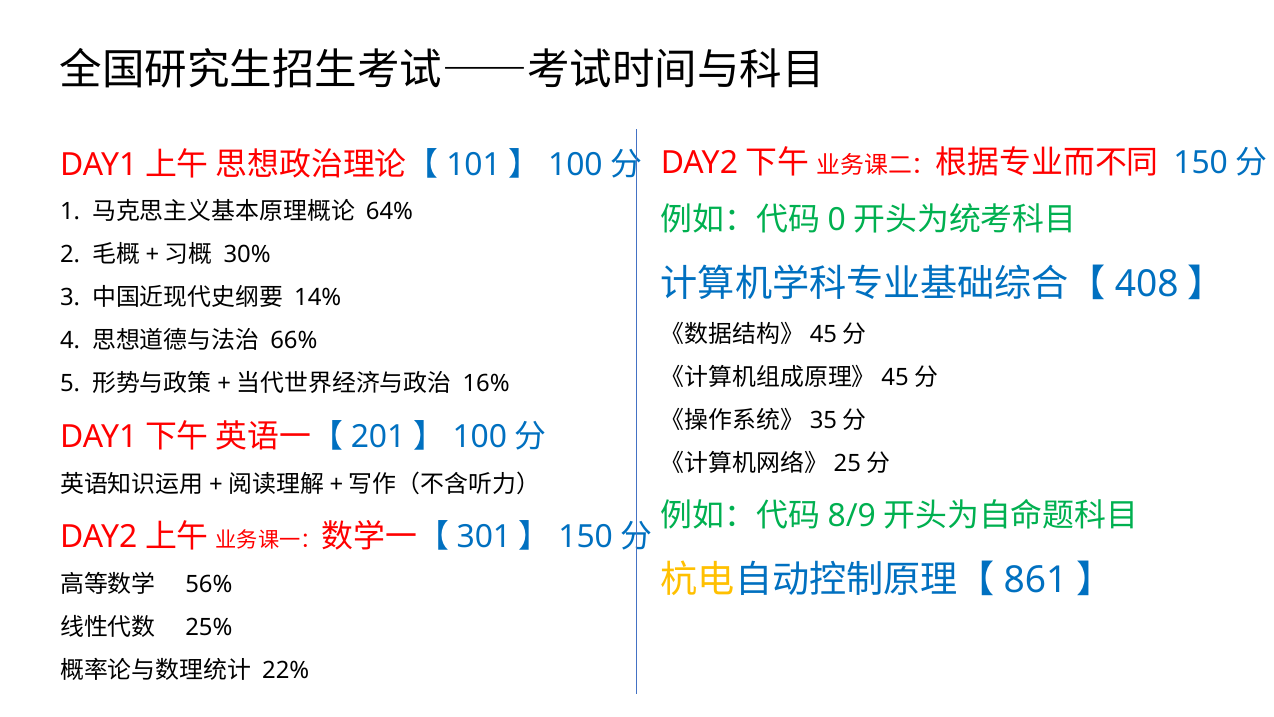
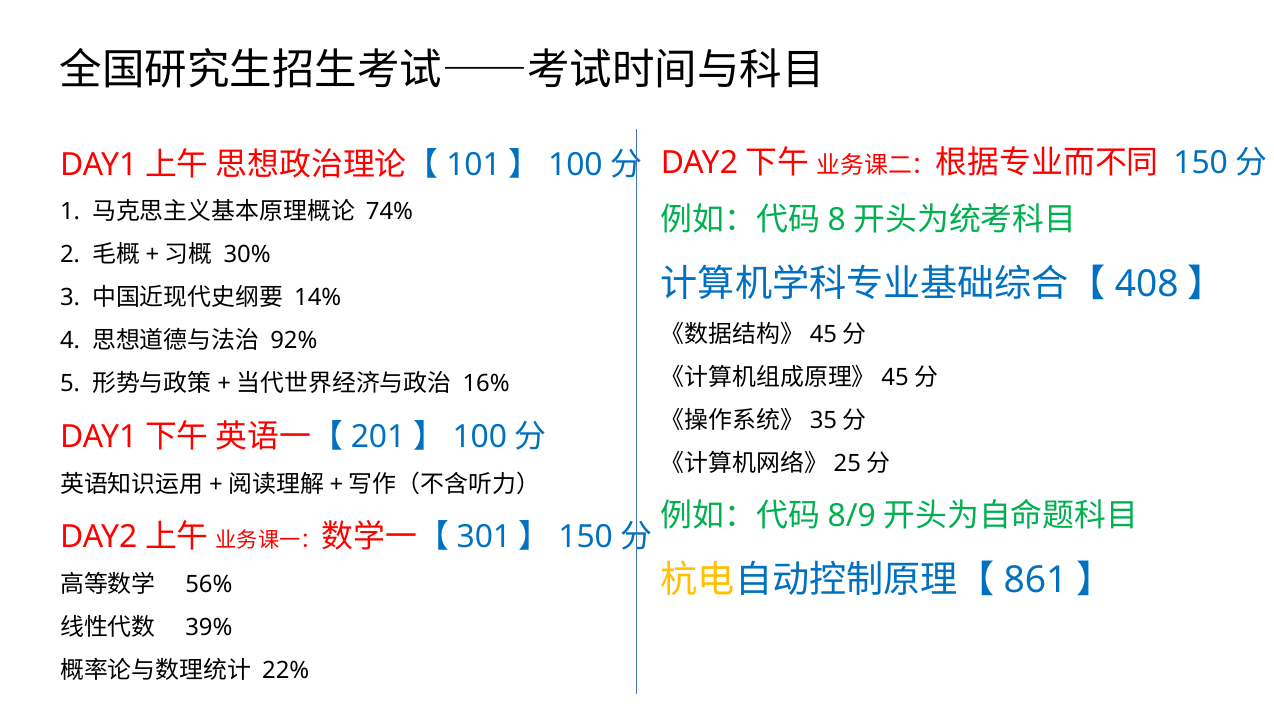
64%: 64% -> 74%
0: 0 -> 8
66%: 66% -> 92%
25%: 25% -> 39%
